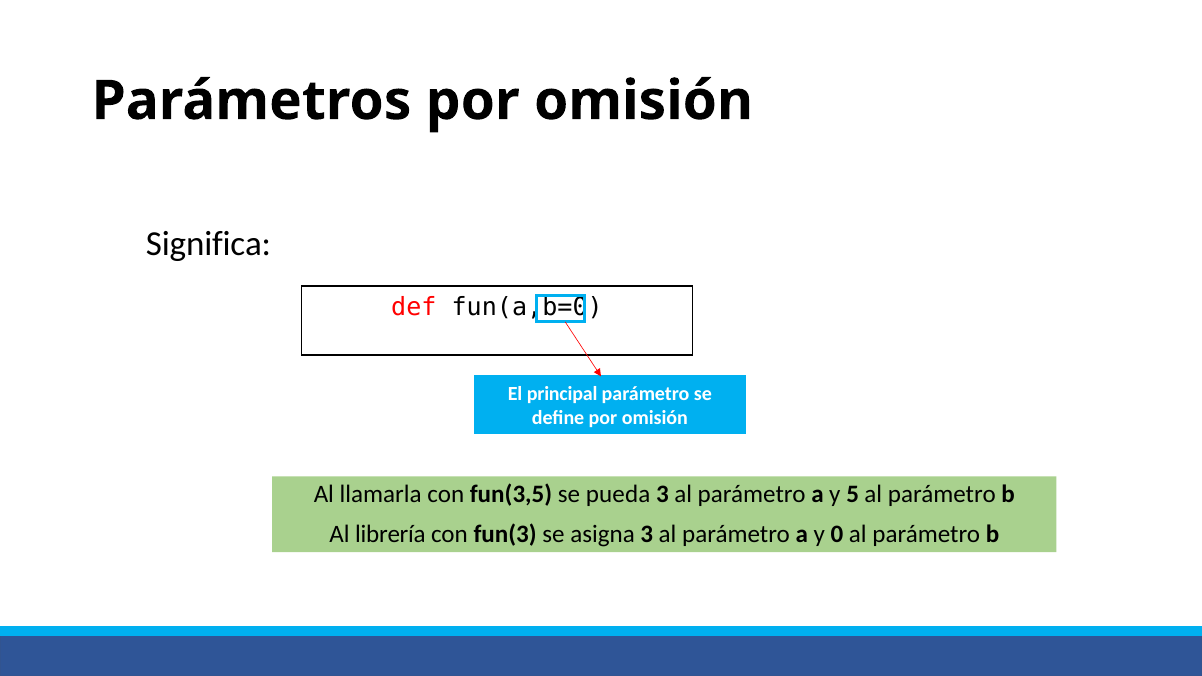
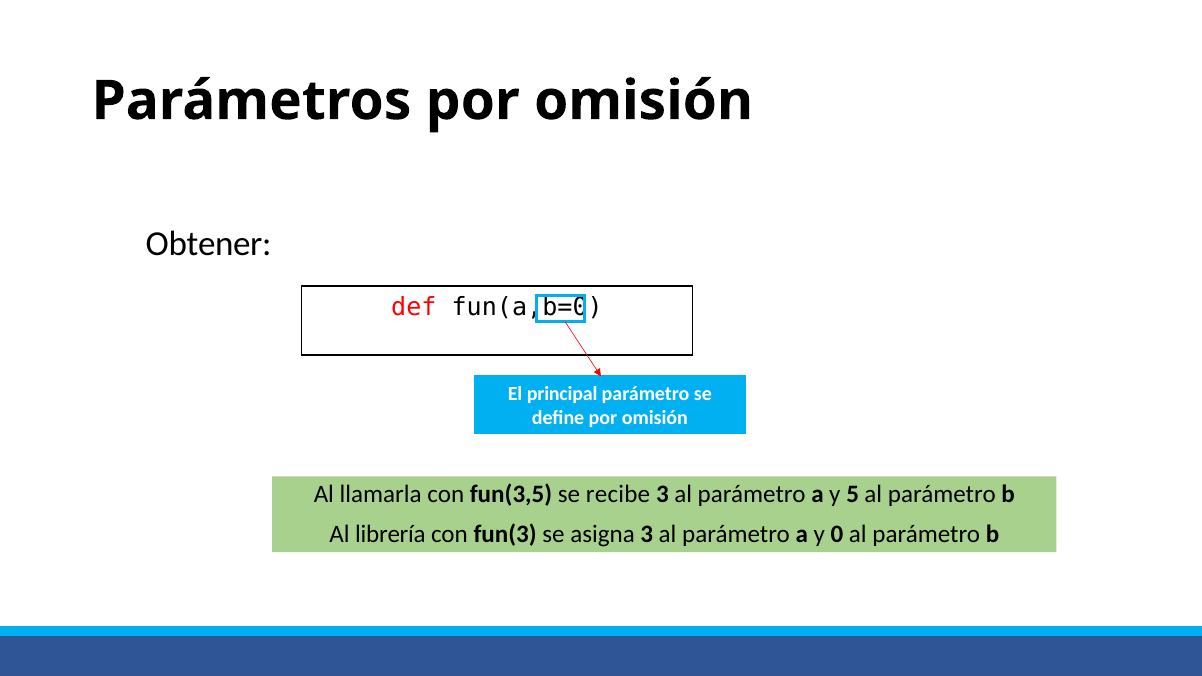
Significa: Significa -> Obtener
pueda: pueda -> recibe
